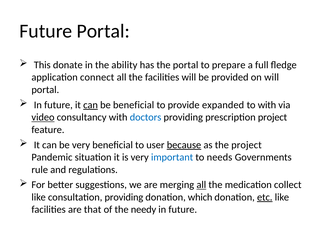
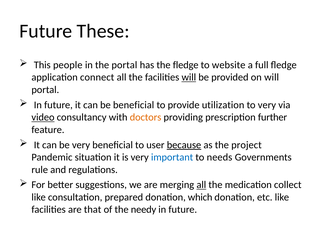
Future Portal: Portal -> These
donate: donate -> people
the ability: ability -> portal
the portal: portal -> fledge
prepare: prepare -> website
will at (189, 77) underline: none -> present
can at (91, 105) underline: present -> none
expanded: expanded -> utilization
to with: with -> very
doctors colour: blue -> orange
prescription project: project -> further
consultation providing: providing -> prepared
etc underline: present -> none
